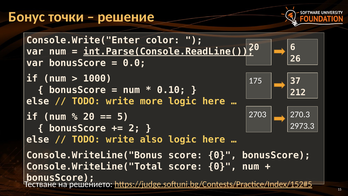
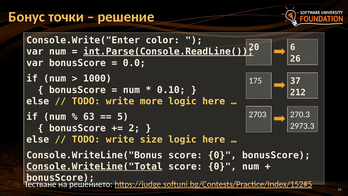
20 at (89, 117): 20 -> 63
also: also -> size
Console.WriteLine("Total underline: none -> present
